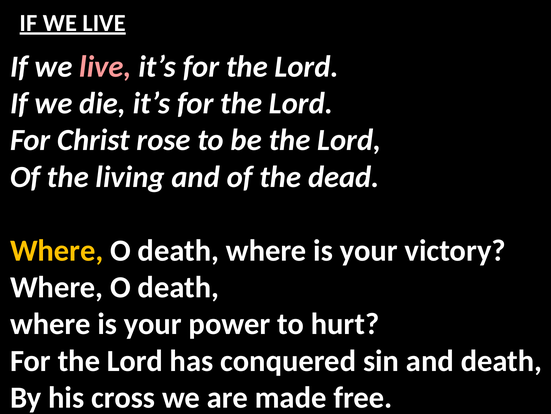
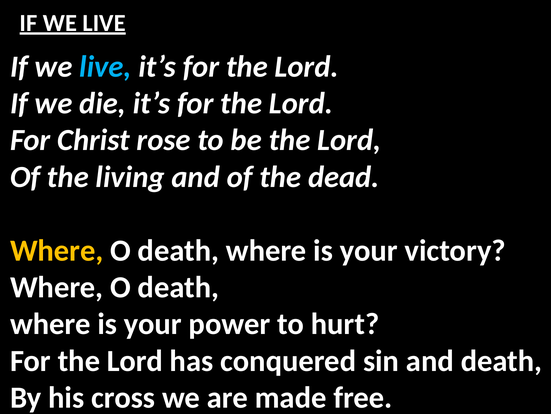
live at (105, 66) colour: pink -> light blue
